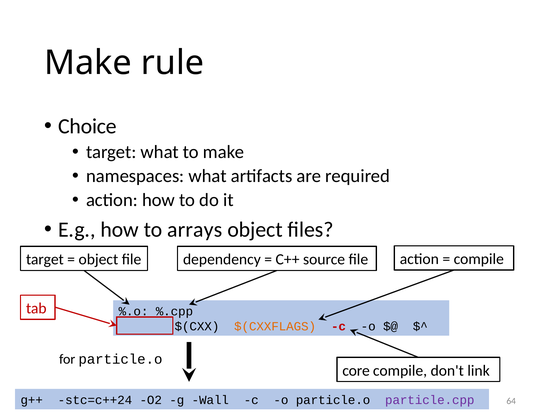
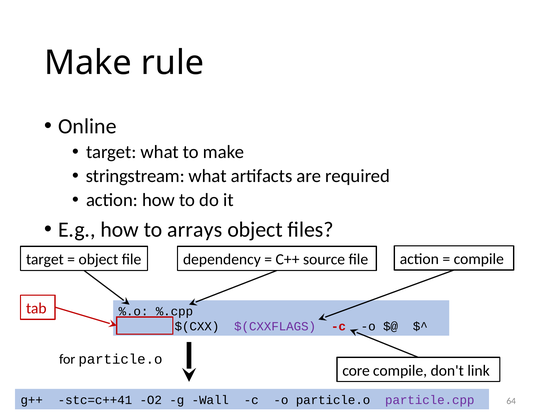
Choice: Choice -> Online
namespaces: namespaces -> stringstream
$(CXXFLAGS colour: orange -> purple
stc=c++24: stc=c++24 -> stc=c++41
